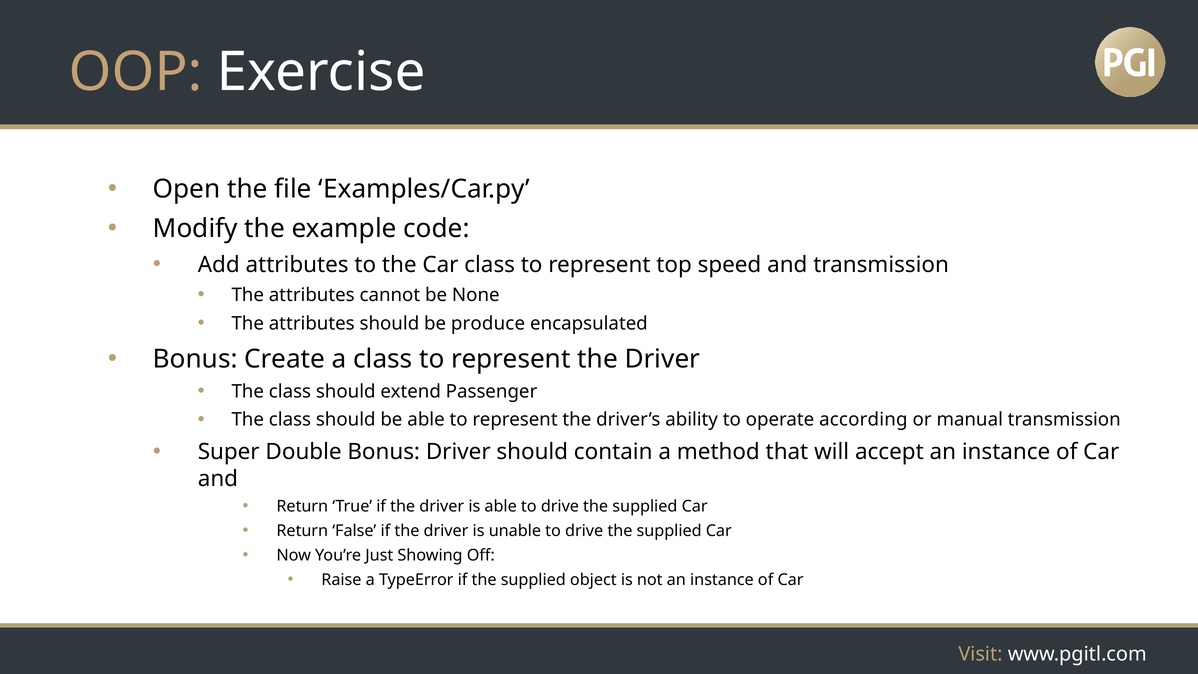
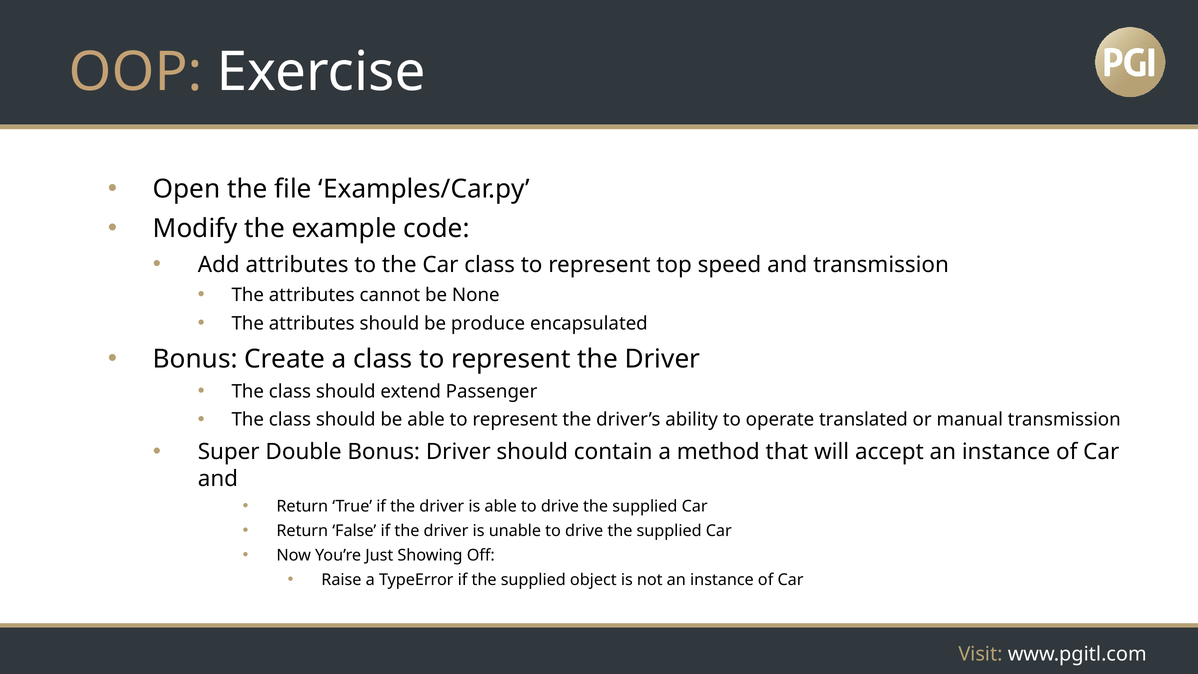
according: according -> translated
